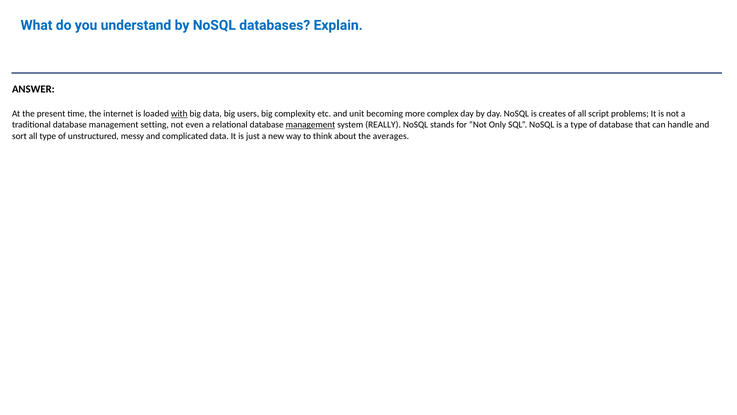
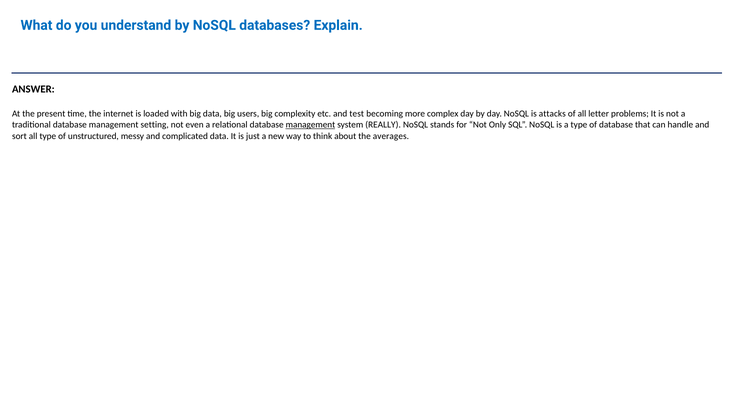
with underline: present -> none
unit: unit -> test
creates: creates -> attacks
script: script -> letter
